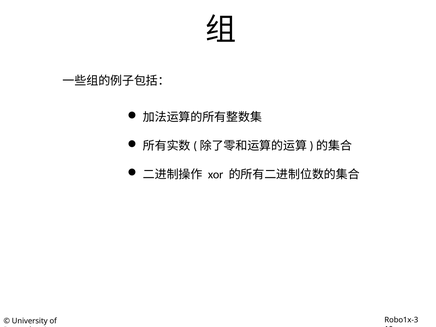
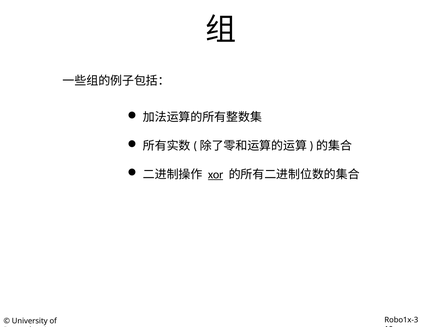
xor underline: none -> present
